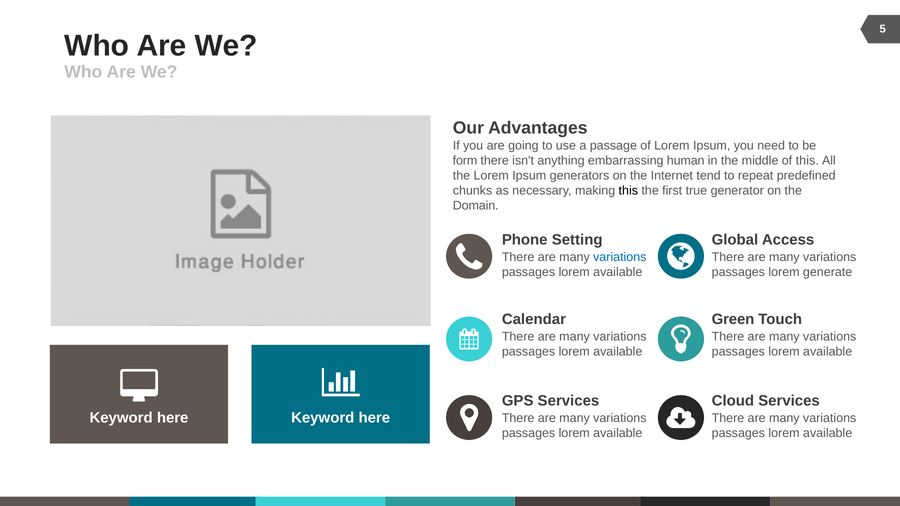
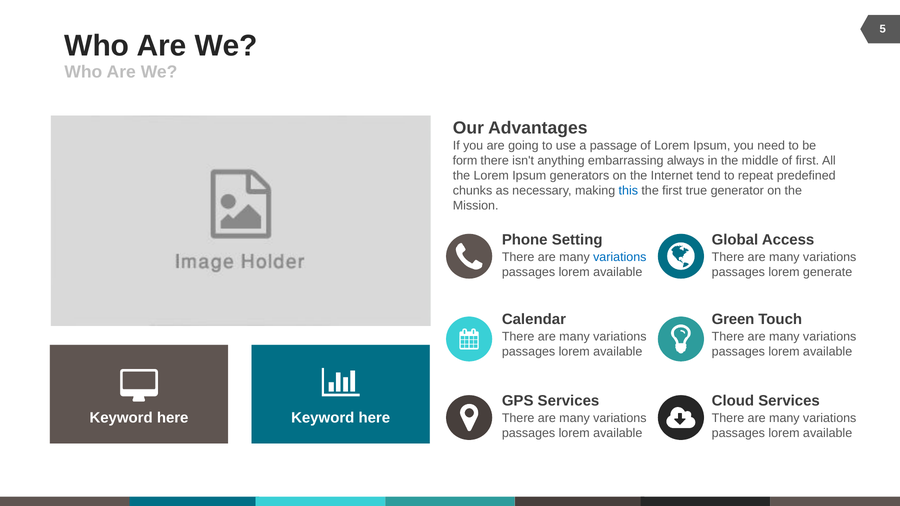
human: human -> always
of this: this -> first
this at (628, 191) colour: black -> blue
Domain: Domain -> Mission
